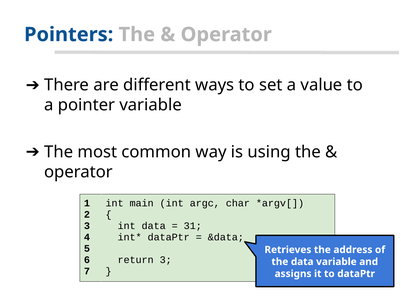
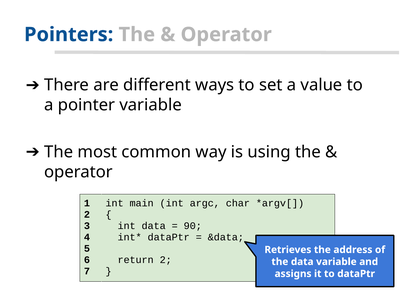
31: 31 -> 90
return 3: 3 -> 2
